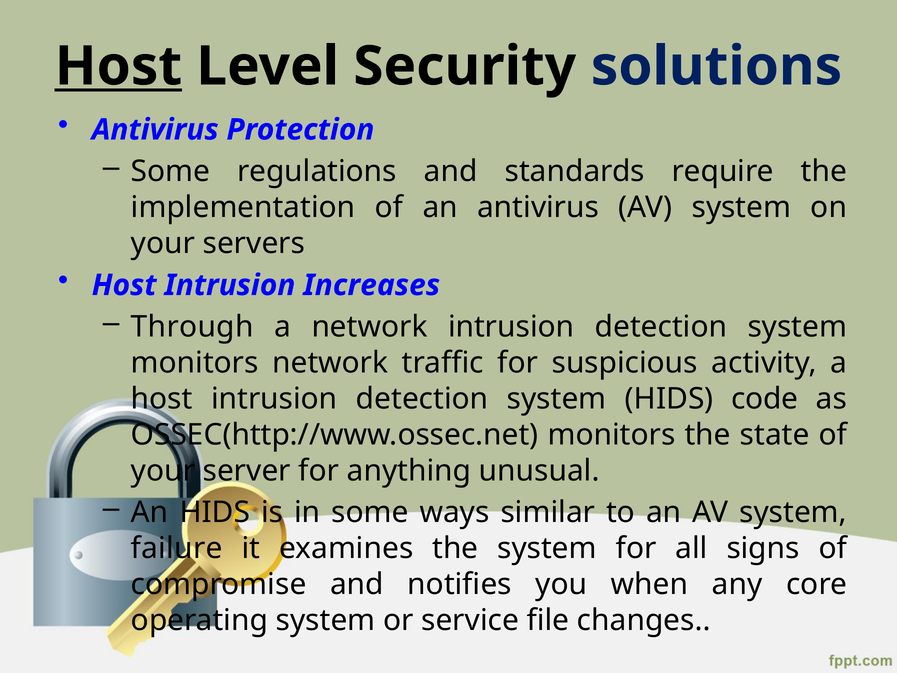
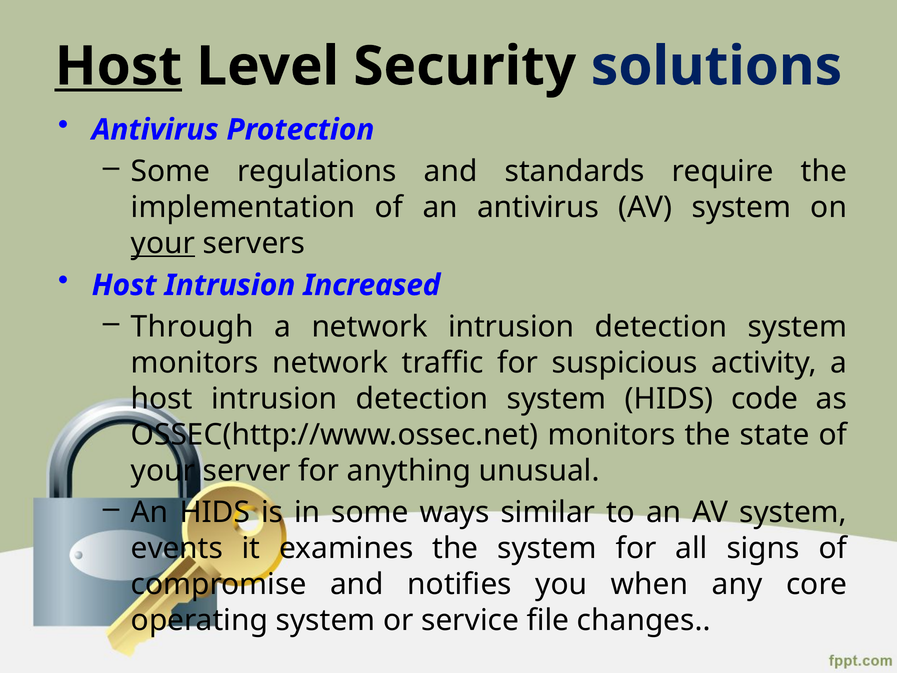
your at (163, 243) underline: none -> present
Increases: Increases -> Increased
failure: failure -> events
